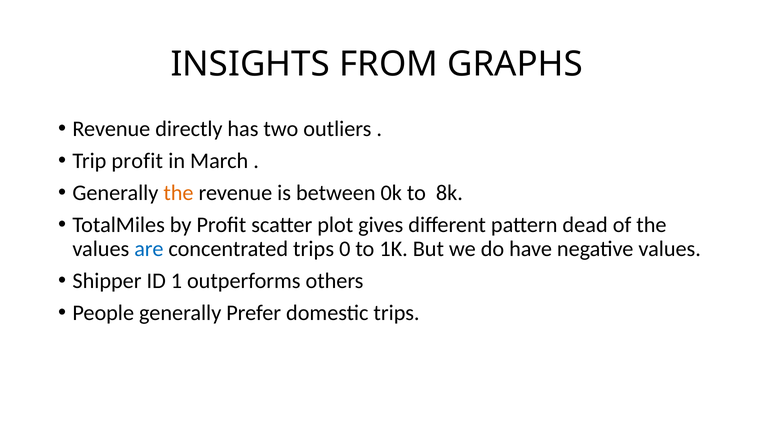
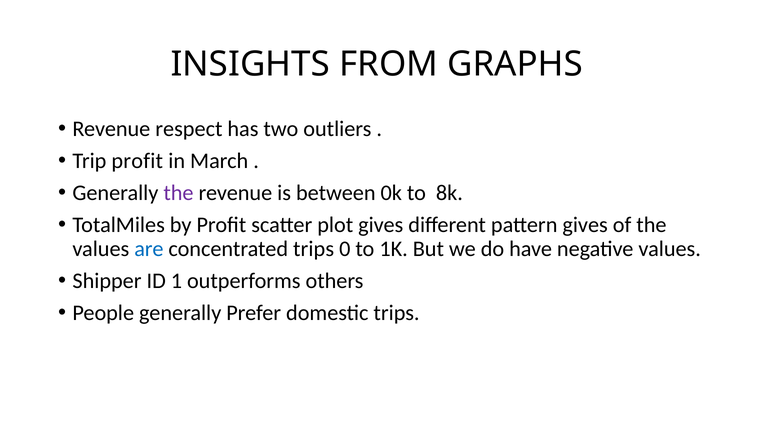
directly: directly -> respect
the at (178, 193) colour: orange -> purple
pattern dead: dead -> gives
